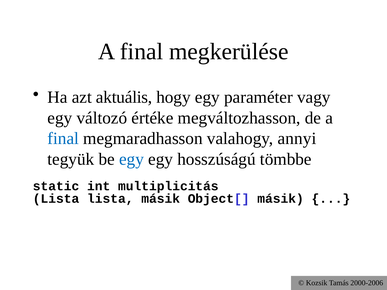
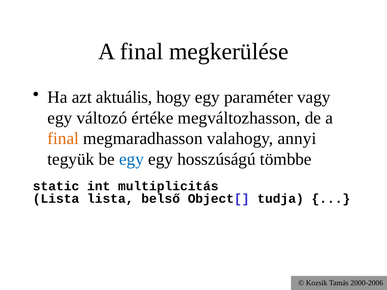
final at (63, 139) colour: blue -> orange
lista másik: másik -> belső
Object[ másik: másik -> tudja
